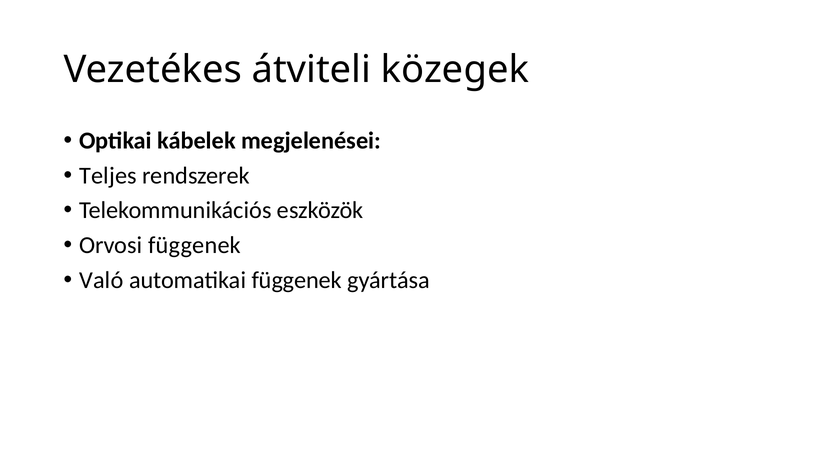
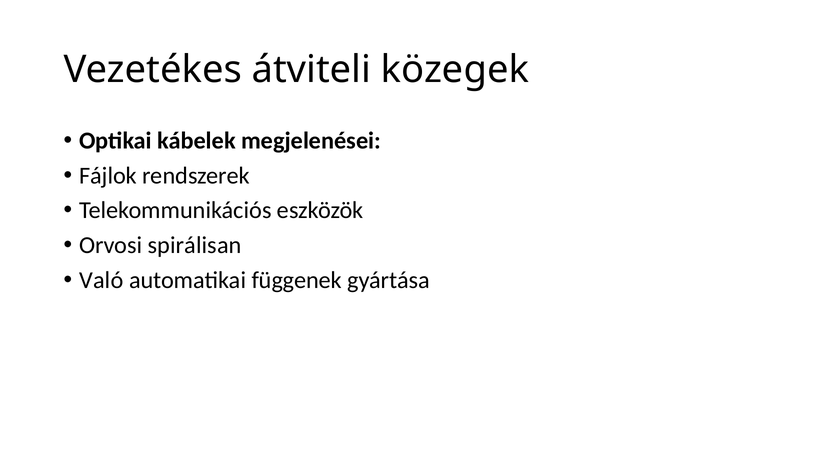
Teljes: Teljes -> Fájlok
Orvosi függenek: függenek -> spirálisan
